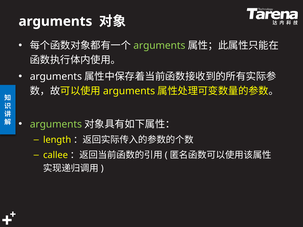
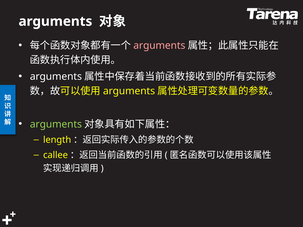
arguments at (159, 46) colour: light green -> pink
